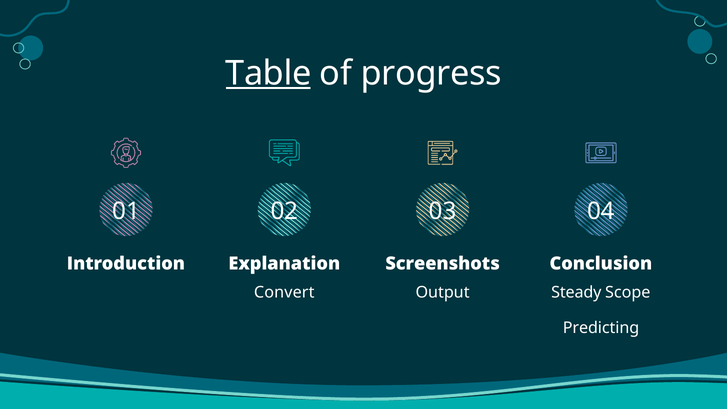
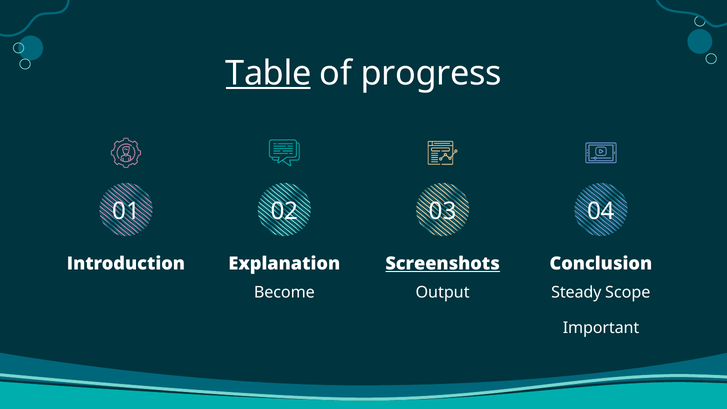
Screenshots underline: none -> present
Convert: Convert -> Become
Predicting: Predicting -> Important
